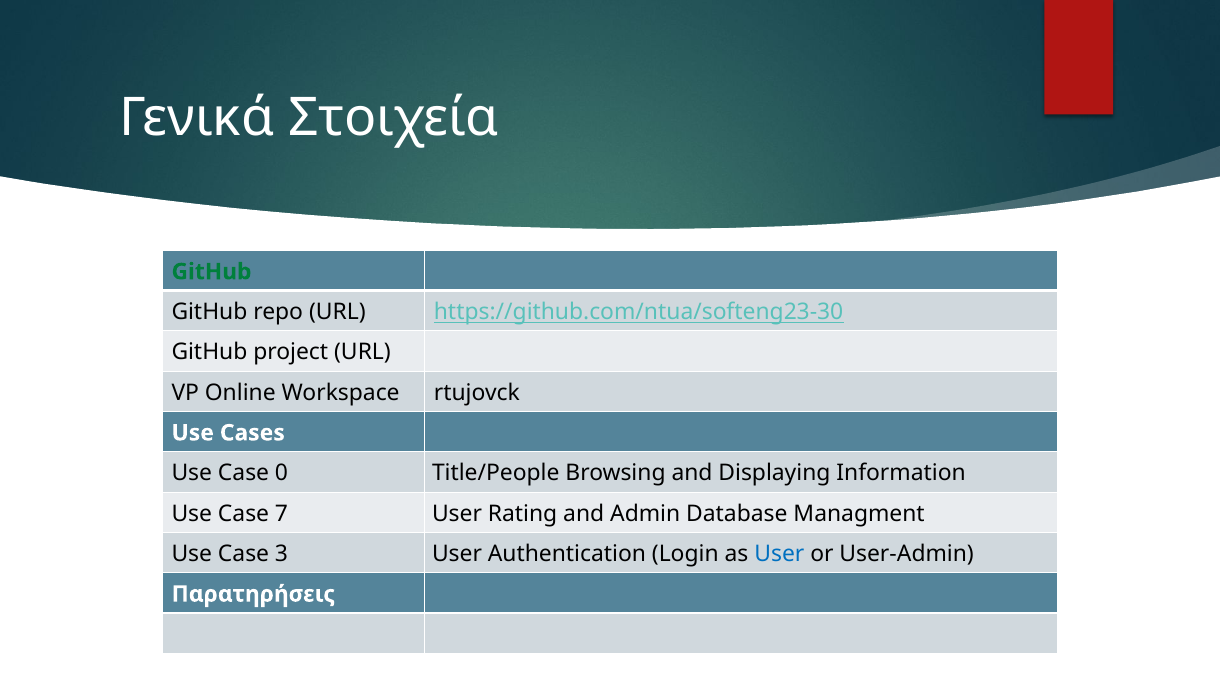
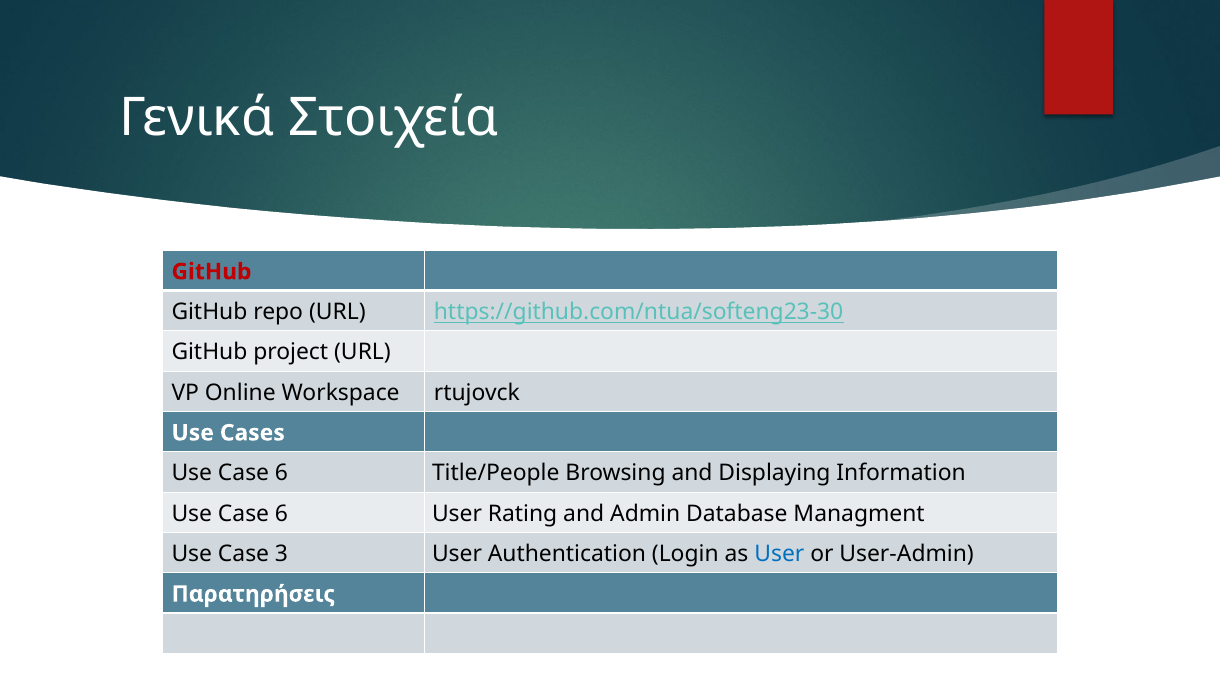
GitHub at (212, 272) colour: green -> red
0 at (281, 473): 0 -> 6
7 at (281, 514): 7 -> 6
